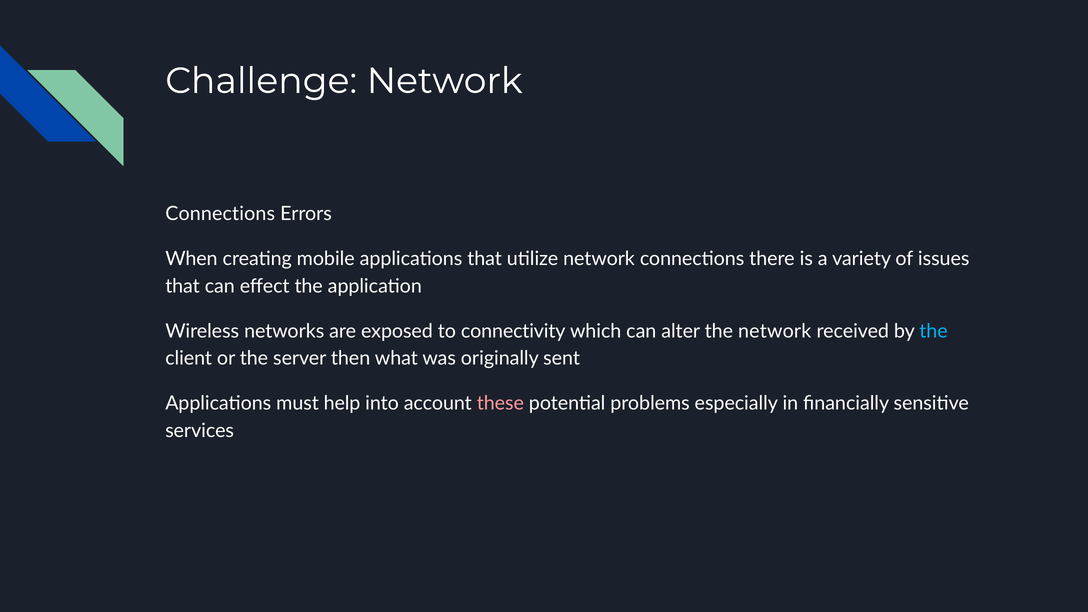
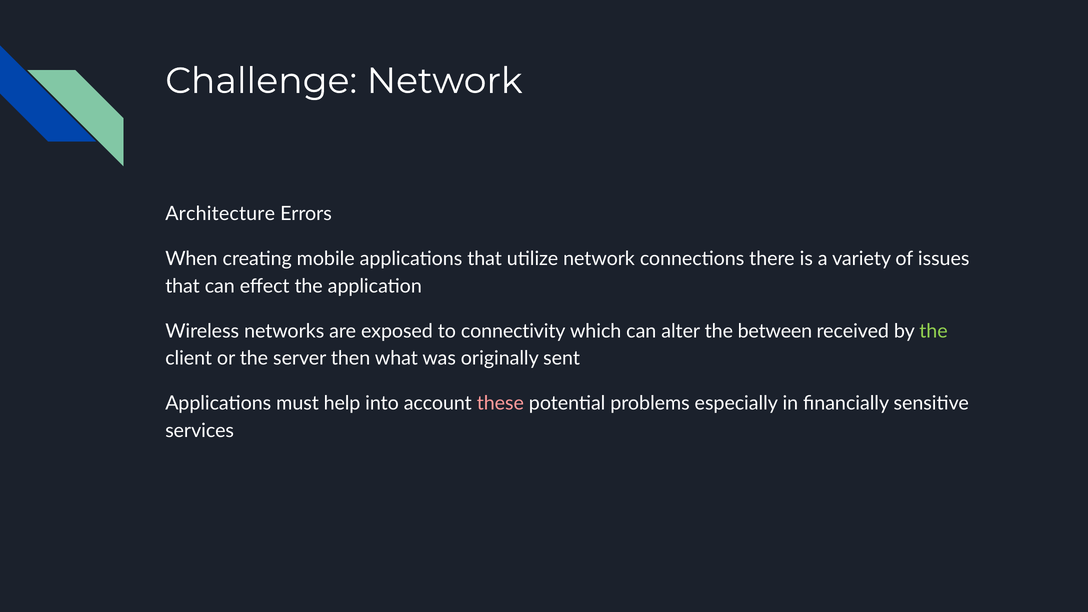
Connections at (220, 214): Connections -> Architecture
the network: network -> between
the at (934, 331) colour: light blue -> light green
